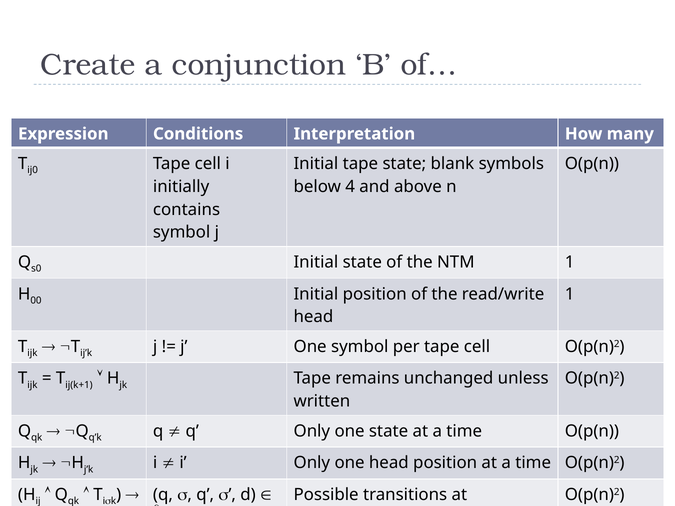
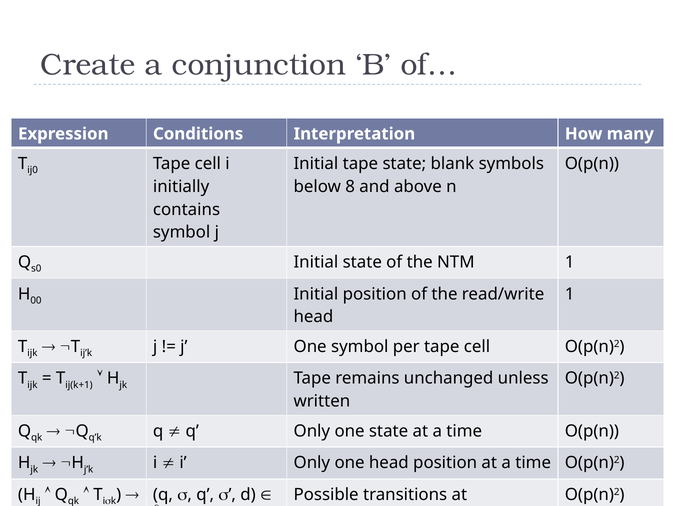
4: 4 -> 8
